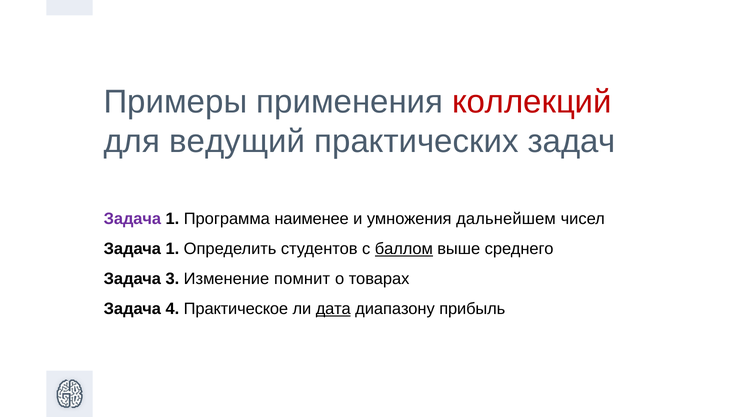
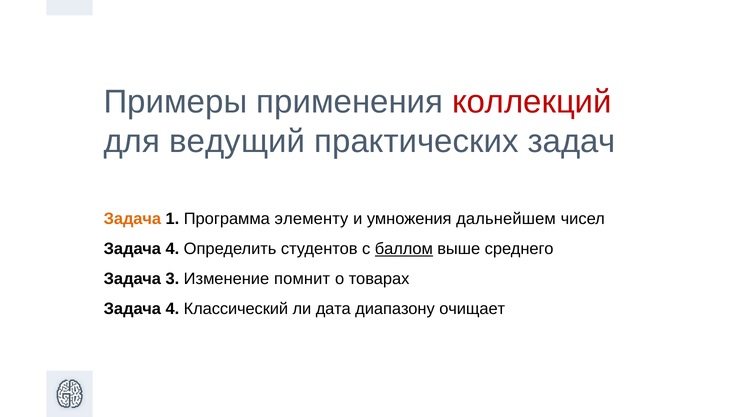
Задача at (132, 219) colour: purple -> orange
наименее: наименее -> элементу
1 at (172, 249): 1 -> 4
Практическое: Практическое -> Классический
дата underline: present -> none
прибыль: прибыль -> очищает
